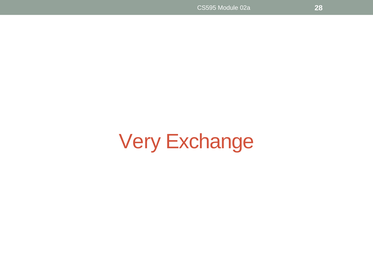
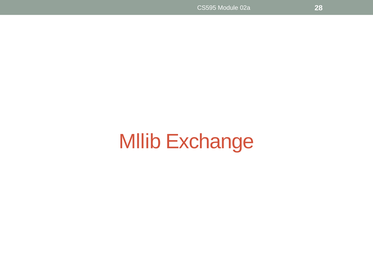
Very: Very -> Mllib
